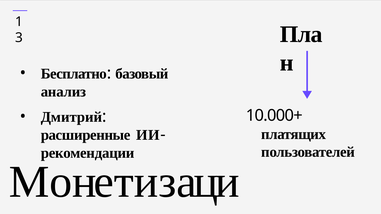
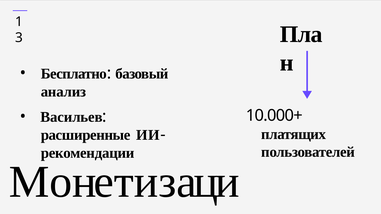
Дмитрий: Дмитрий -> Васильев
